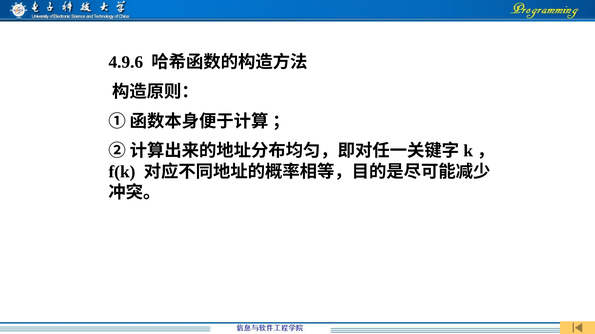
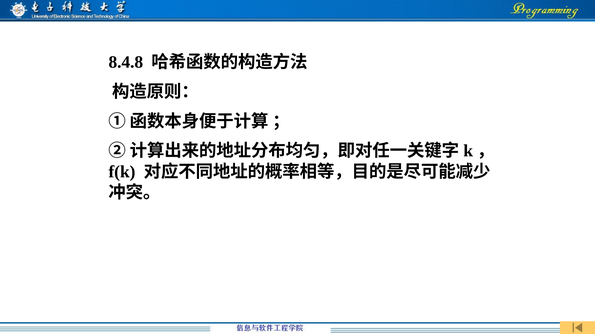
4.9.6: 4.9.6 -> 8.4.8
